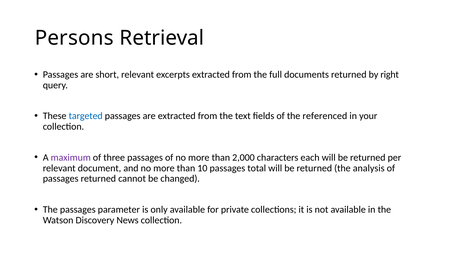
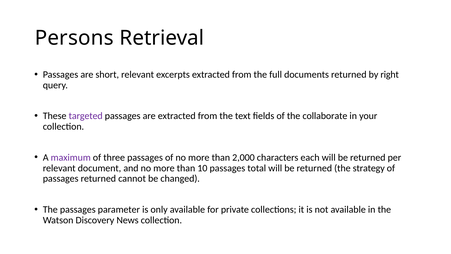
targeted colour: blue -> purple
referenced: referenced -> collaborate
analysis: analysis -> strategy
